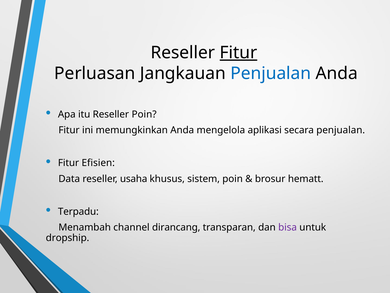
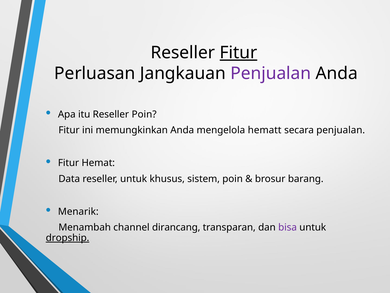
Penjualan at (271, 73) colour: blue -> purple
aplikasi: aplikasi -> hematt
Efisien: Efisien -> Hemat
reseller usaha: usaha -> untuk
hematt: hematt -> barang
Terpadu: Terpadu -> Menarik
dropship underline: none -> present
